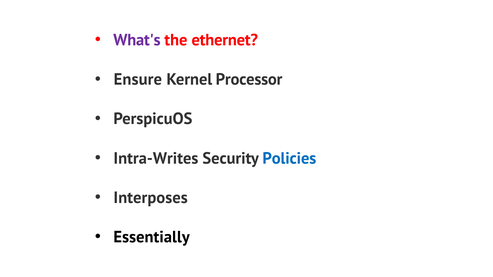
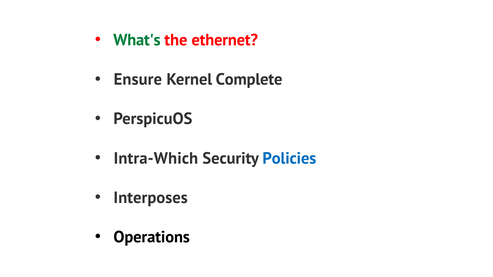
What's colour: purple -> green
Processor: Processor -> Complete
Intra-Writes: Intra-Writes -> Intra-Which
Essentially: Essentially -> Operations
